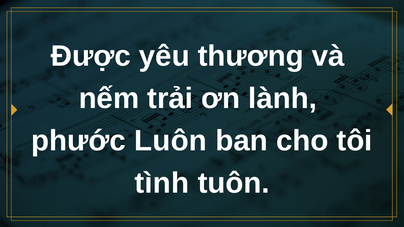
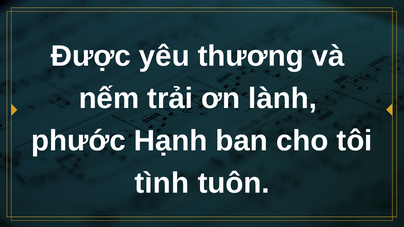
Luôn: Luôn -> Hạnh
